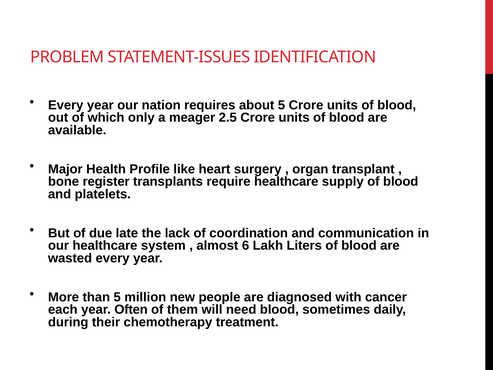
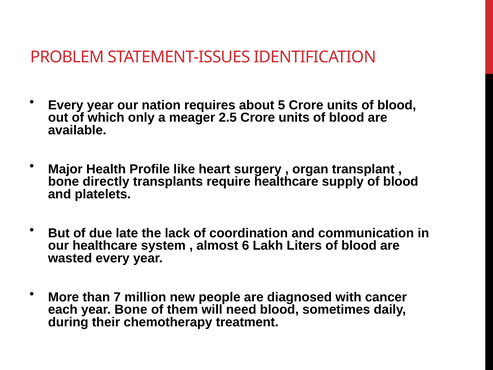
register: register -> directly
than 5: 5 -> 7
year Often: Often -> Bone
